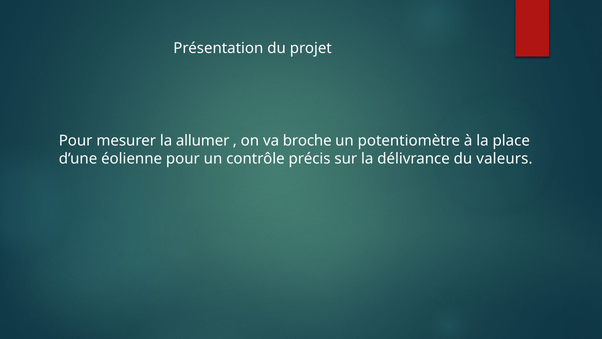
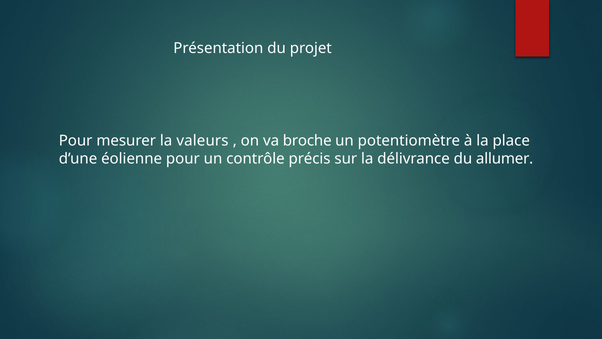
allumer: allumer -> valeurs
valeurs: valeurs -> allumer
